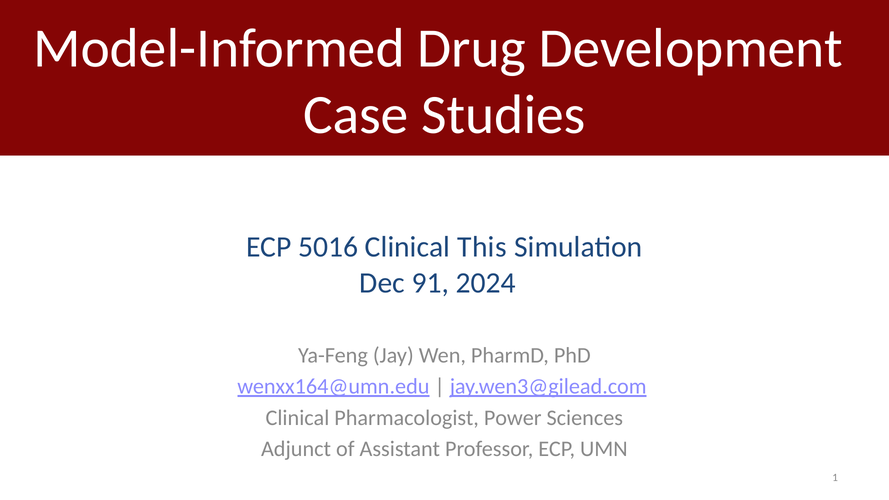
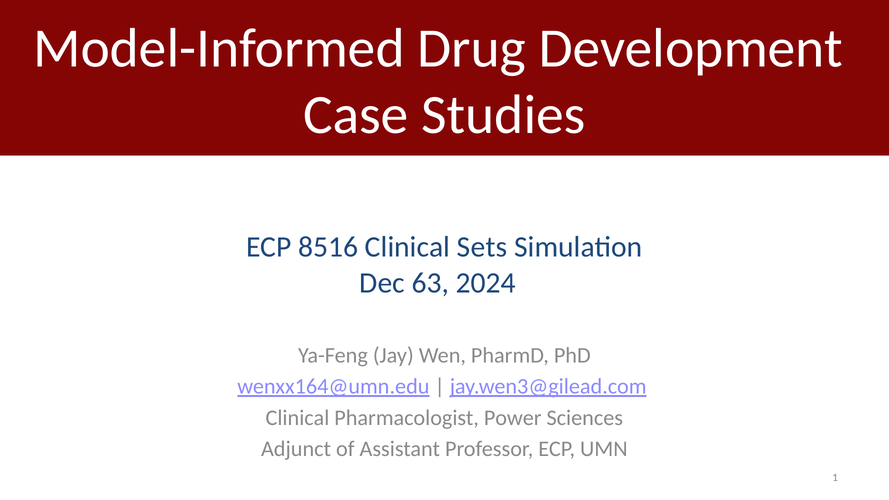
5016: 5016 -> 8516
This: This -> Sets
91: 91 -> 63
